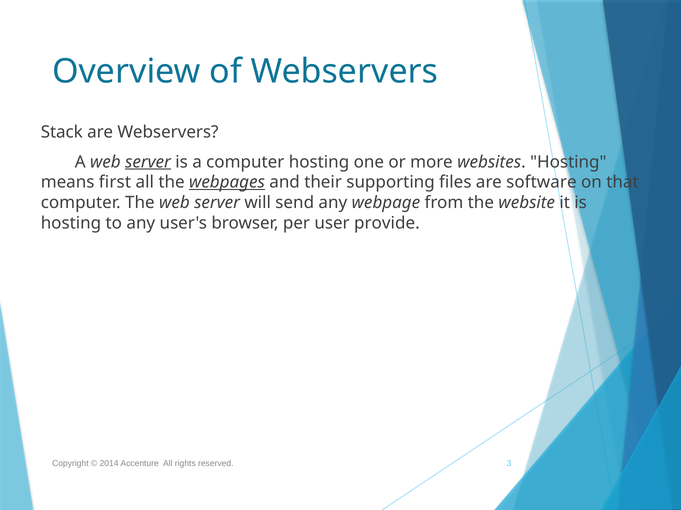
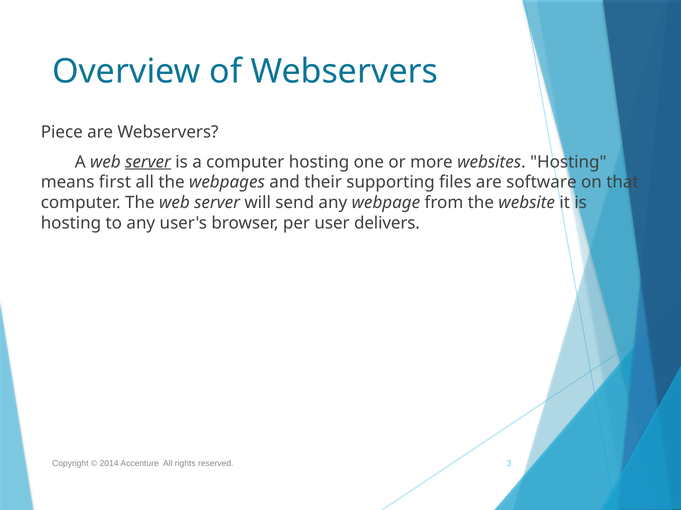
Stack: Stack -> Piece
webpages underline: present -> none
provide: provide -> delivers
